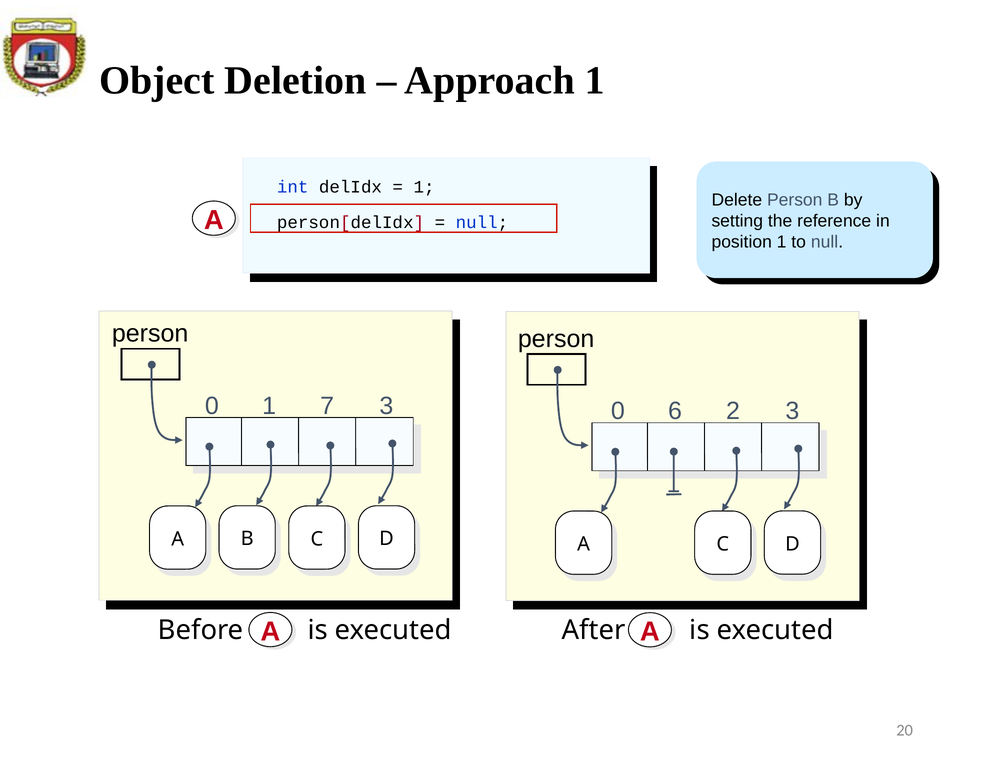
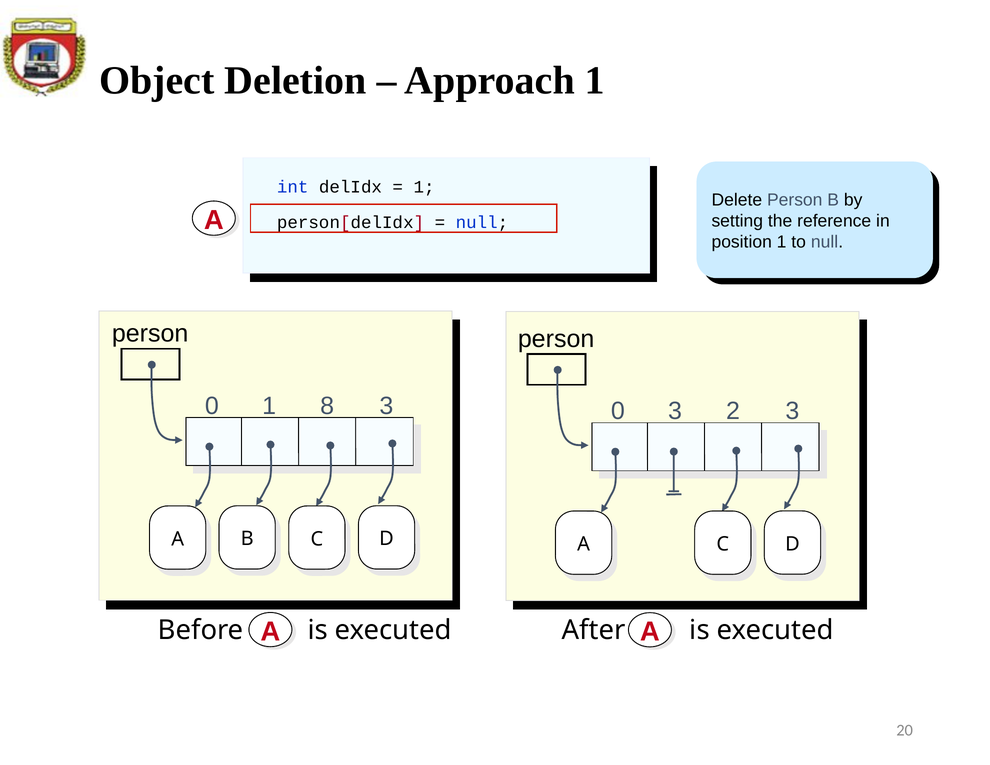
7: 7 -> 8
0 6: 6 -> 3
